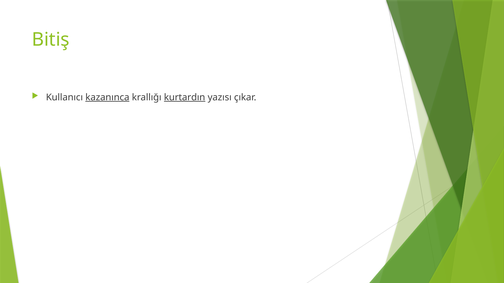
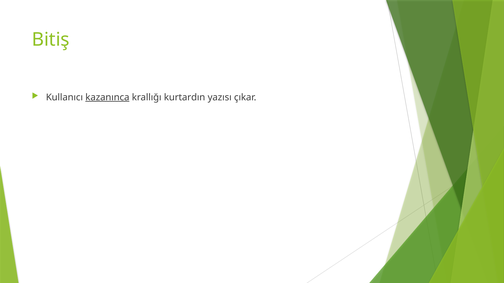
kurtardın underline: present -> none
